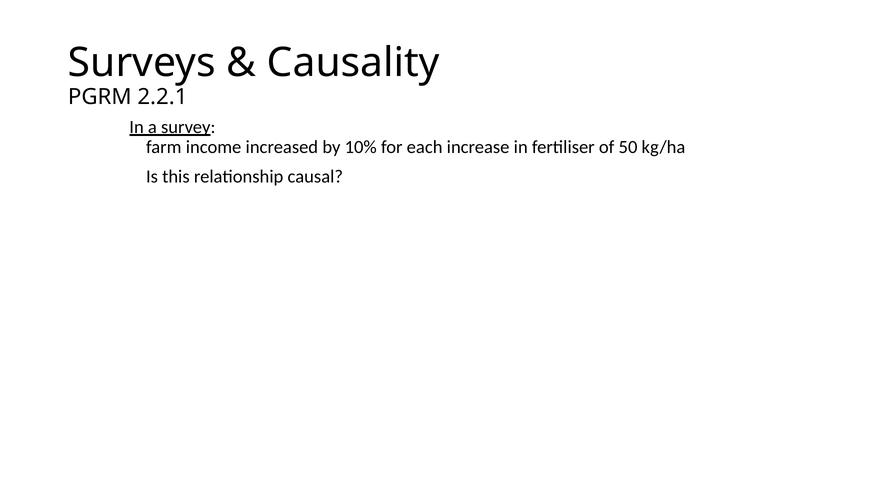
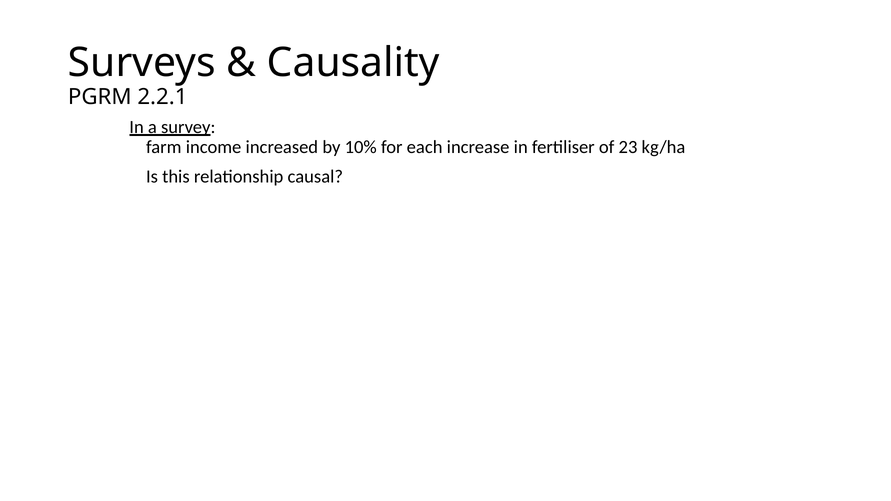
50: 50 -> 23
